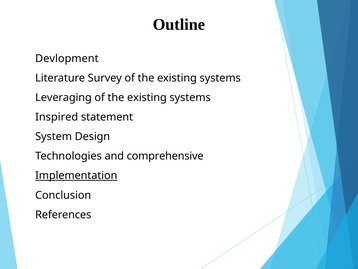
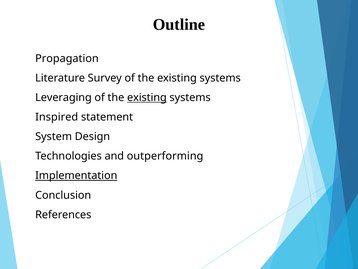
Devlopment: Devlopment -> Propagation
existing at (147, 97) underline: none -> present
comprehensive: comprehensive -> outperforming
